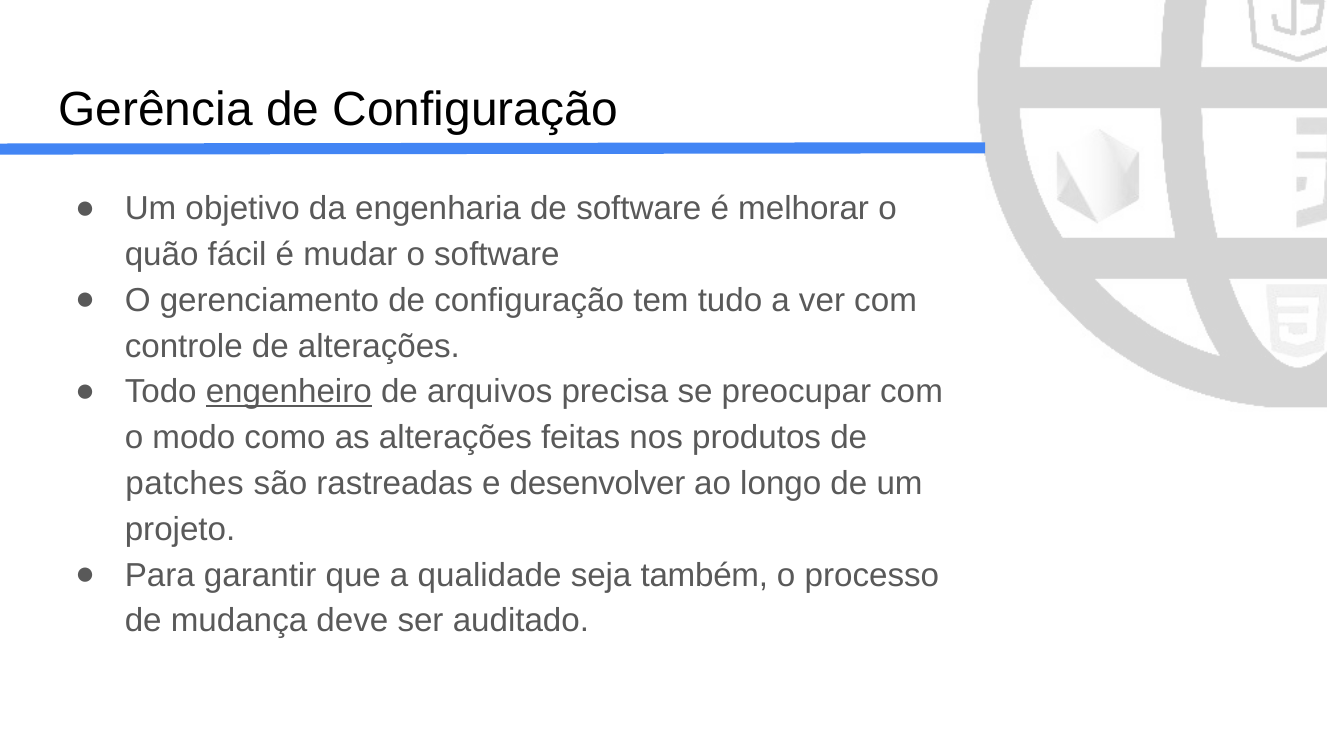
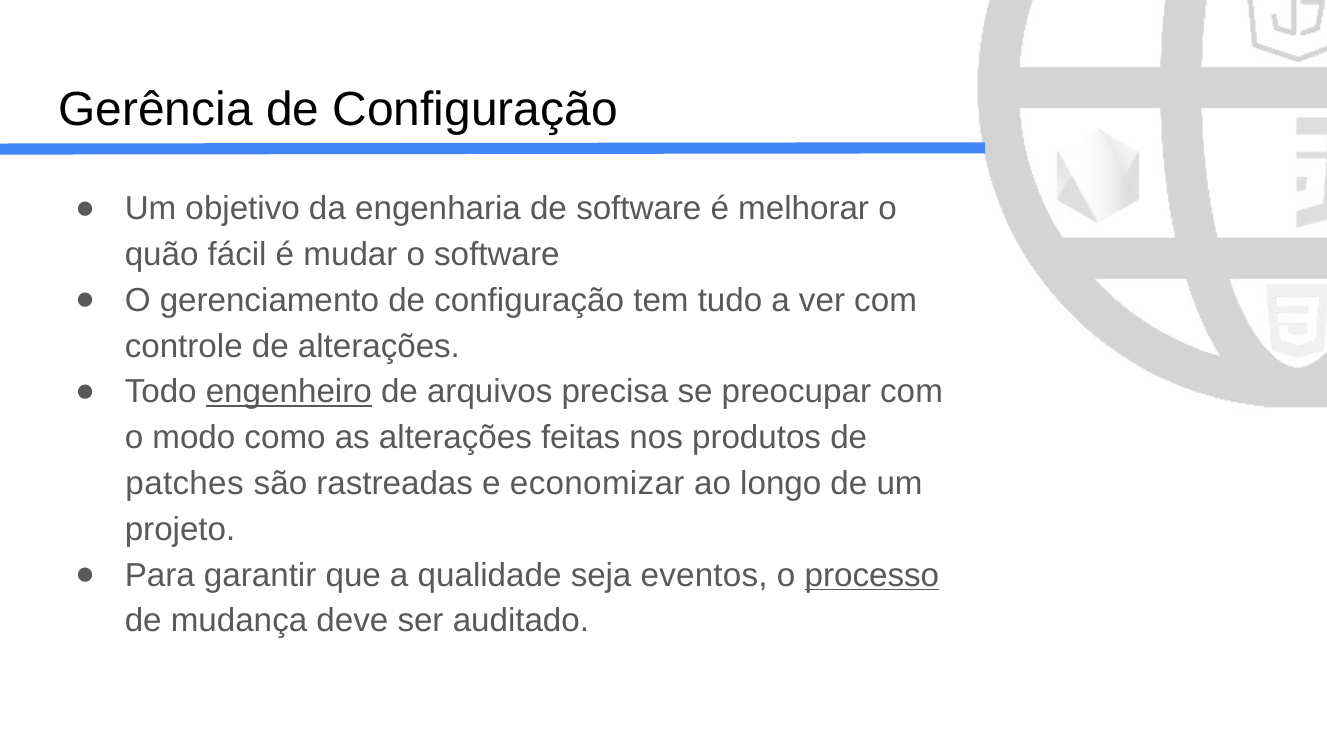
desenvolver: desenvolver -> economizar
também: também -> eventos
processo underline: none -> present
